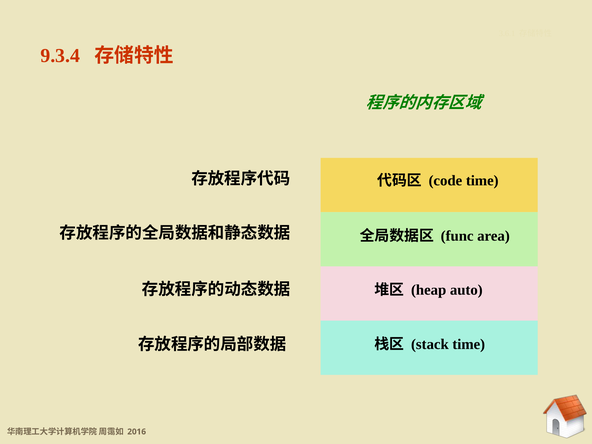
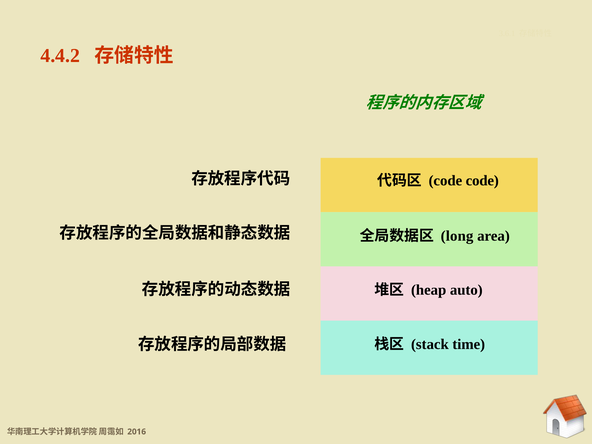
9.3.4: 9.3.4 -> 4.4.2
code time: time -> code
func: func -> long
